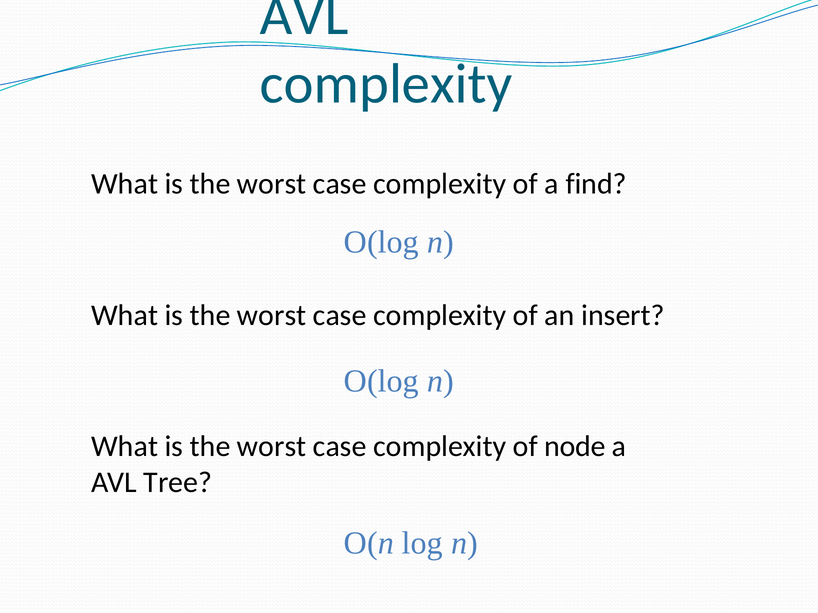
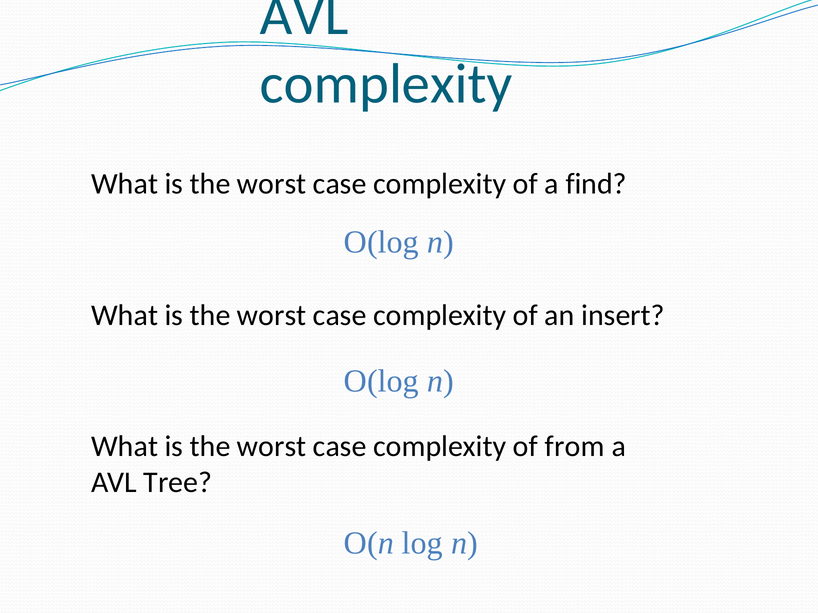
node: node -> from
